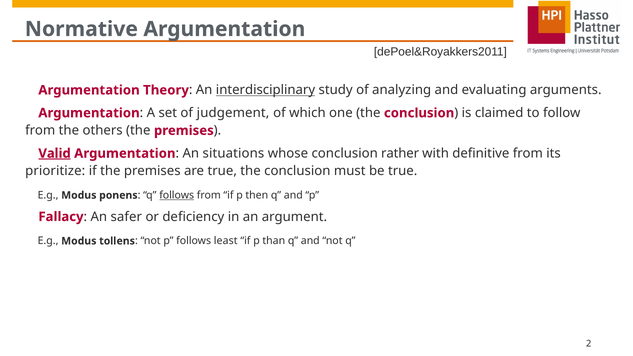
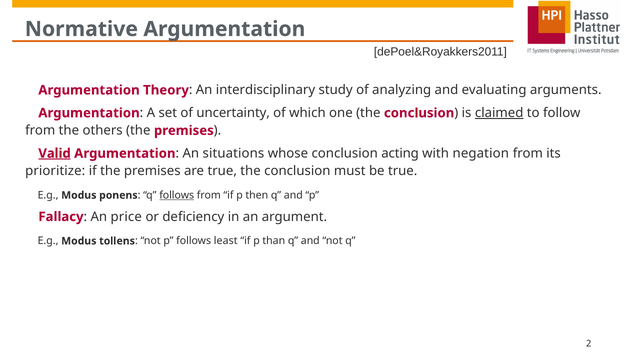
interdisciplinary underline: present -> none
judgement: judgement -> uncertainty
claimed underline: none -> present
rather: rather -> acting
definitive: definitive -> negation
safer: safer -> price
